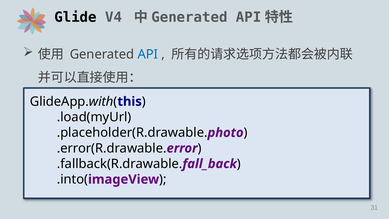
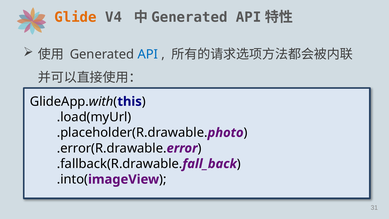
Glide colour: black -> orange
